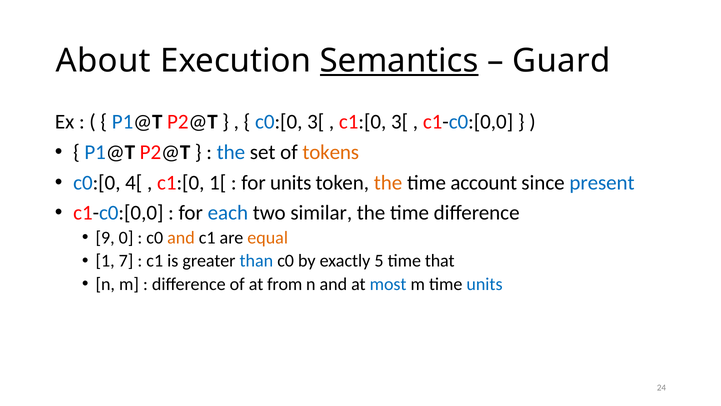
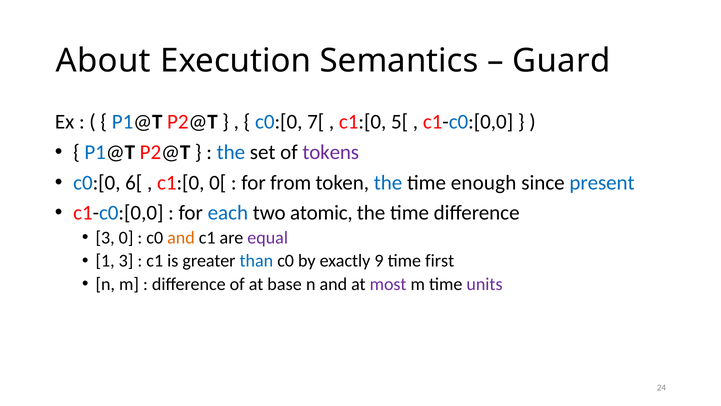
Semantics underline: present -> none
c0:[0 3[: 3[ -> 7[
c1:[0 3[: 3[ -> 5[
tokens colour: orange -> purple
4[: 4[ -> 6[
1[: 1[ -> 0[
for units: units -> from
the at (388, 182) colour: orange -> blue
account: account -> enough
similar: similar -> atomic
9 at (105, 237): 9 -> 3
equal colour: orange -> purple
1 7: 7 -> 3
5: 5 -> 9
that: that -> first
from: from -> base
most colour: blue -> purple
units at (484, 284) colour: blue -> purple
